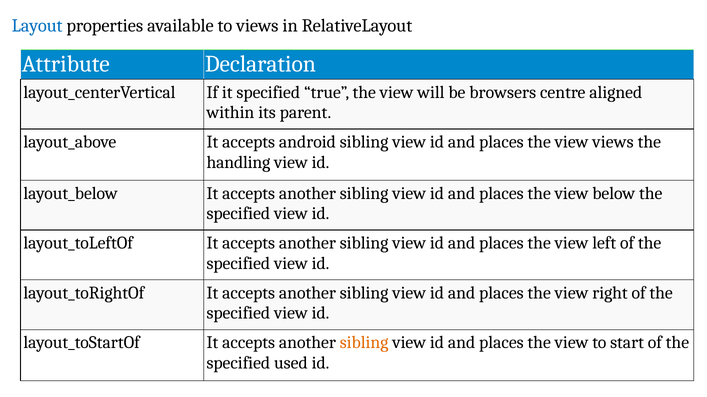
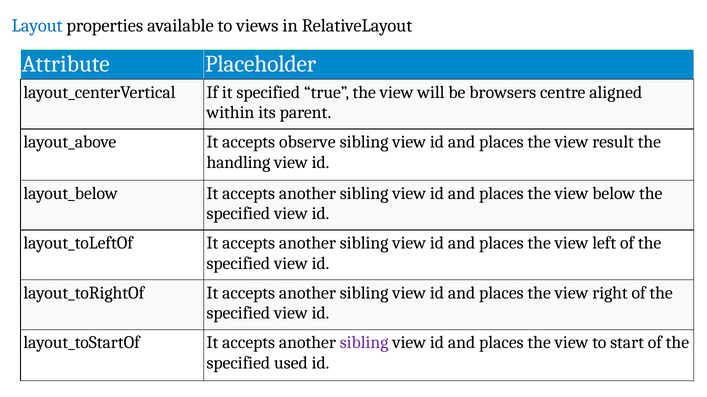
Declaration: Declaration -> Placeholder
android: android -> observe
view views: views -> result
sibling at (364, 343) colour: orange -> purple
